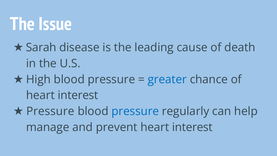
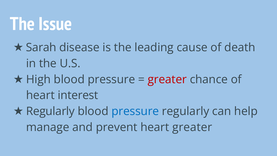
greater at (167, 79) colour: blue -> red
Pressure at (50, 111): Pressure -> Regularly
prevent heart interest: interest -> greater
